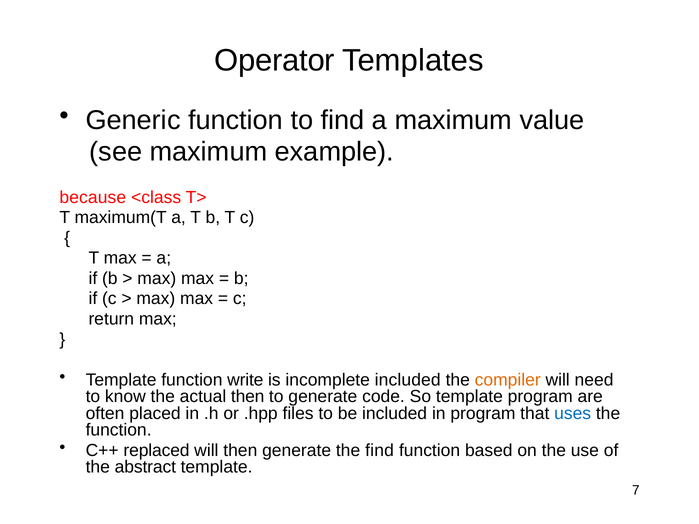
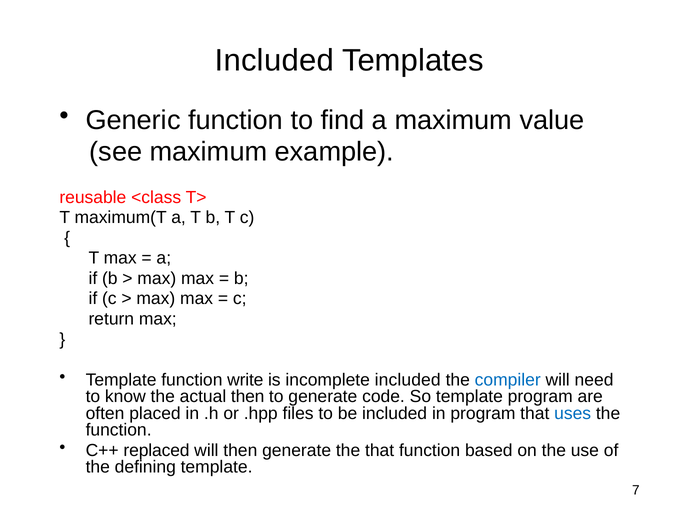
Operator at (275, 60): Operator -> Included
because: because -> reusable
compiler colour: orange -> blue
the find: find -> that
abstract: abstract -> defining
